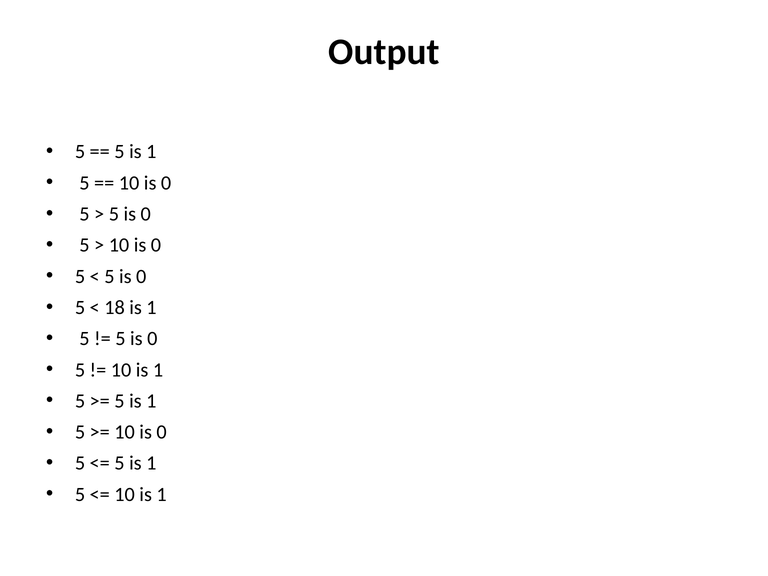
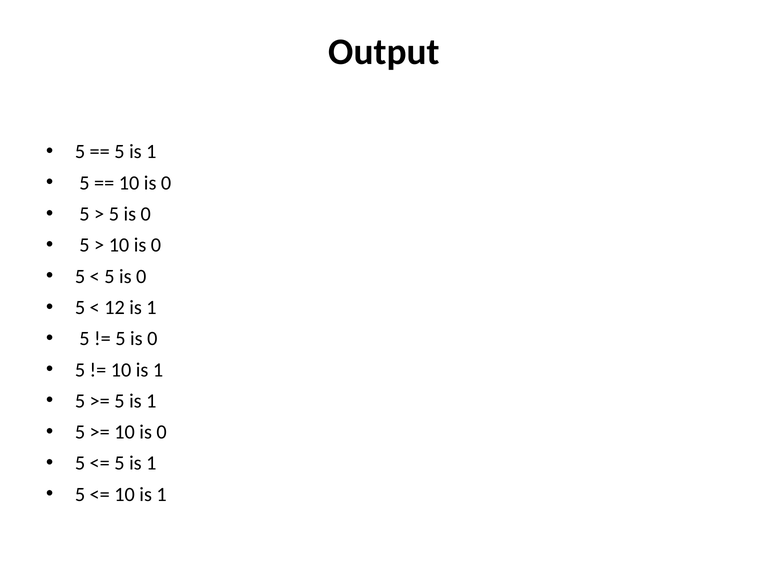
18: 18 -> 12
